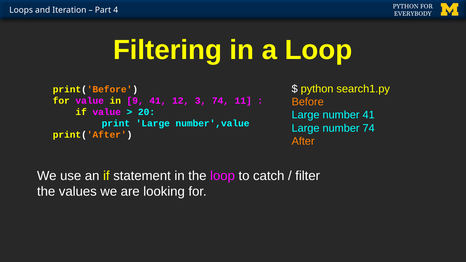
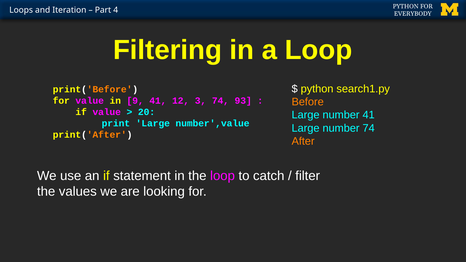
11: 11 -> 93
